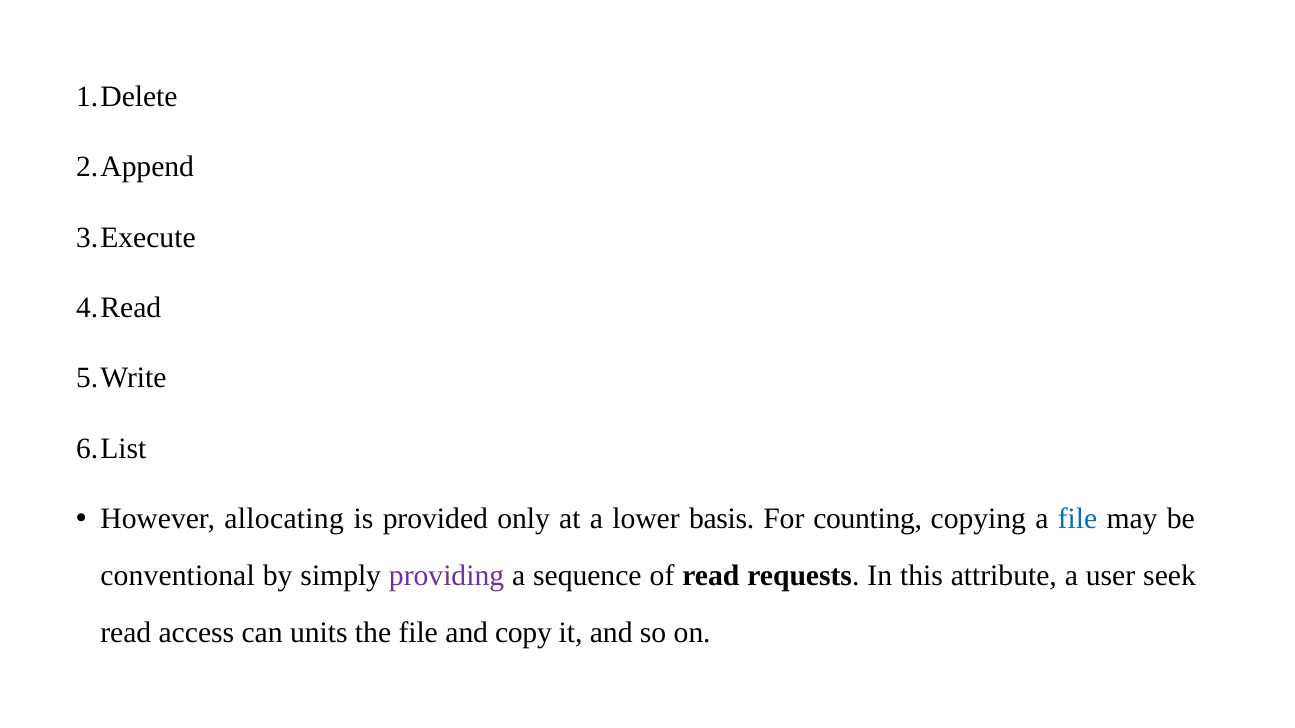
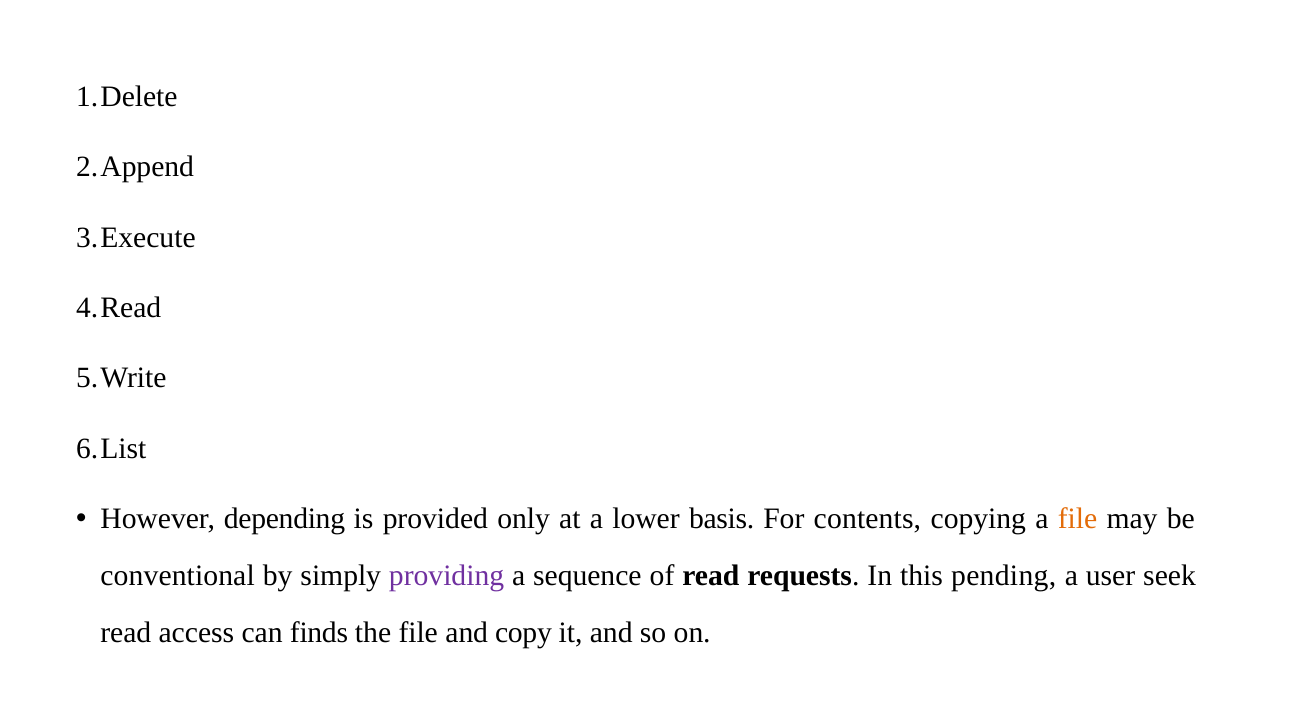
allocating: allocating -> depending
counting: counting -> contents
file at (1077, 519) colour: blue -> orange
attribute: attribute -> pending
units: units -> finds
